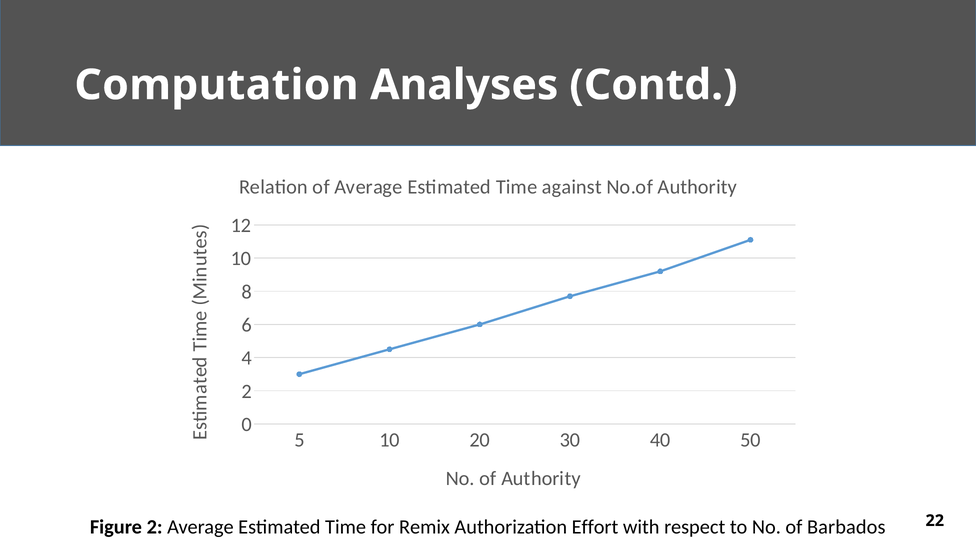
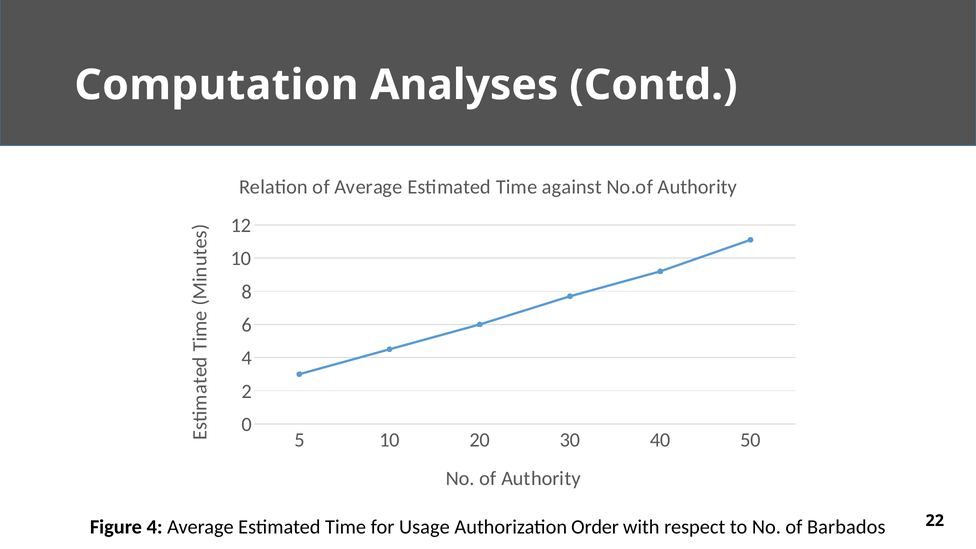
Figure 2: 2 -> 4
Remix: Remix -> Usage
Effort: Effort -> Order
